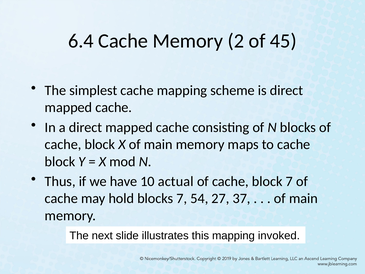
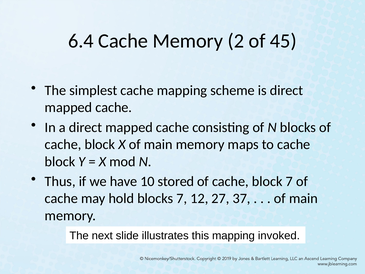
actual: actual -> stored
54: 54 -> 12
